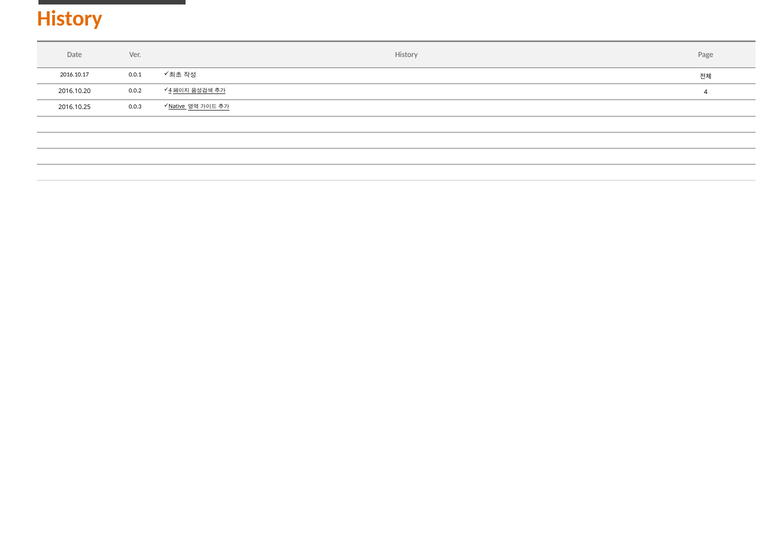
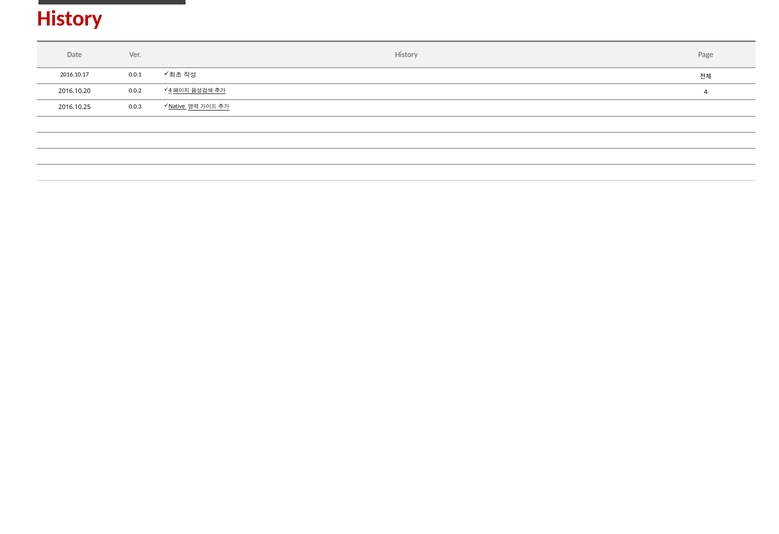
History at (70, 19) colour: orange -> red
